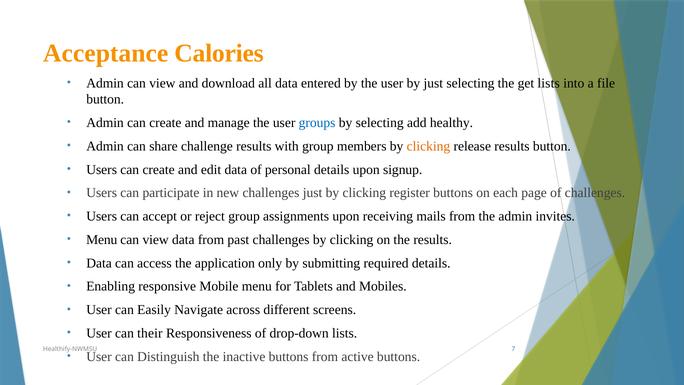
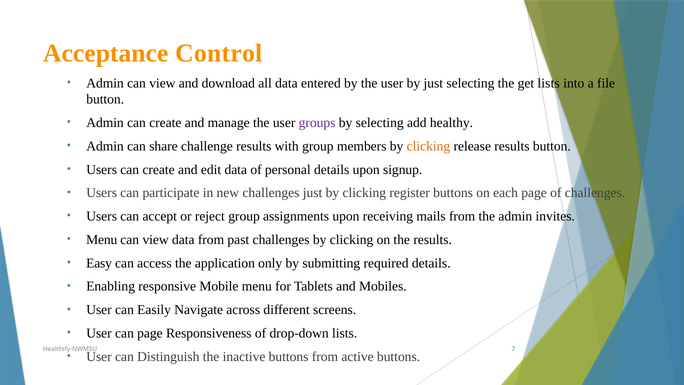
Calories: Calories -> Control
groups colour: blue -> purple
Data at (99, 263): Data -> Easy
can their: their -> page
